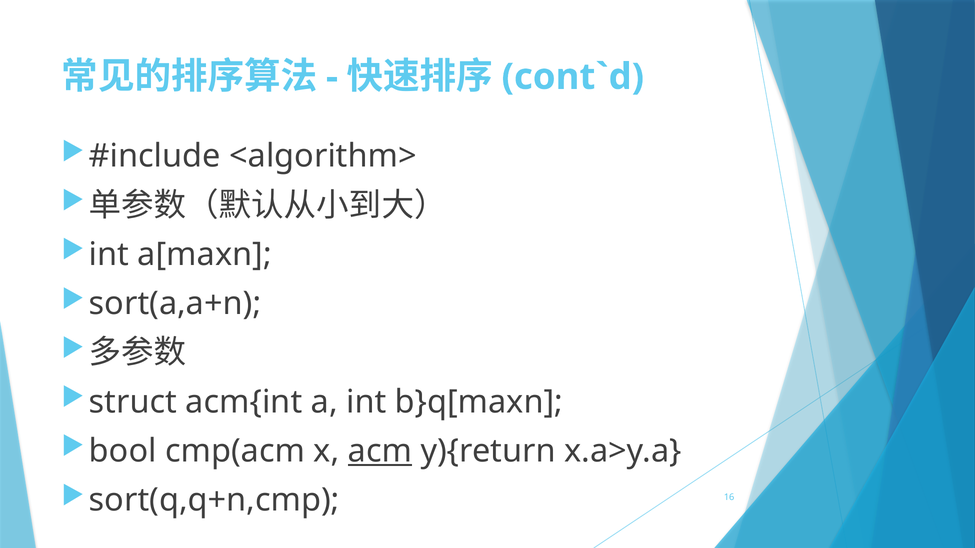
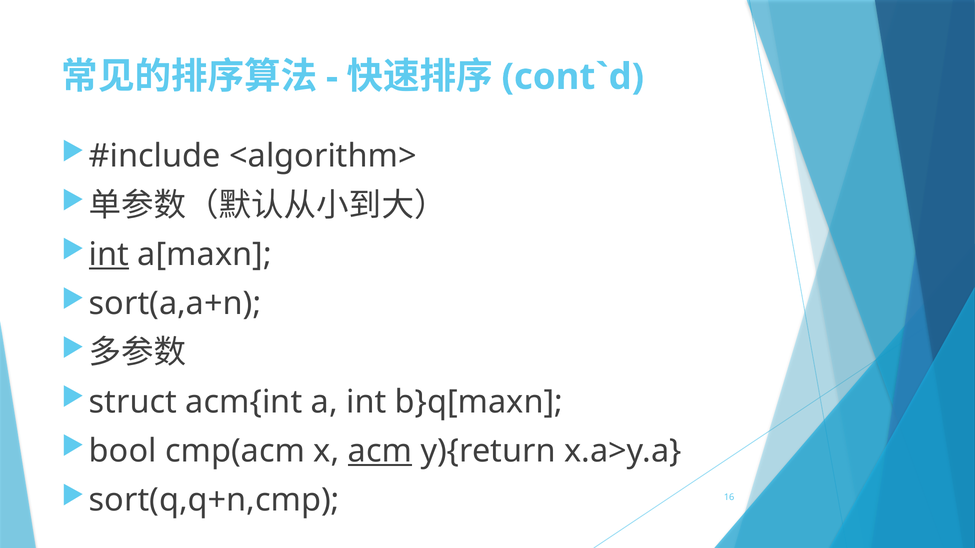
int at (109, 255) underline: none -> present
